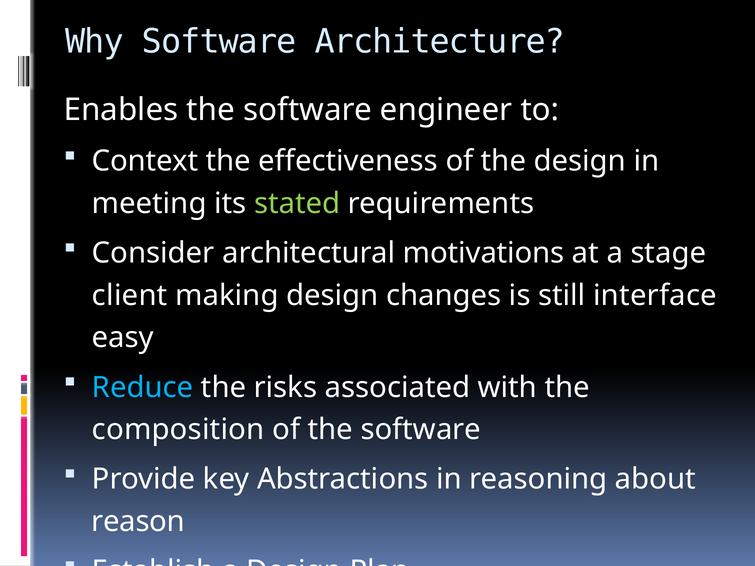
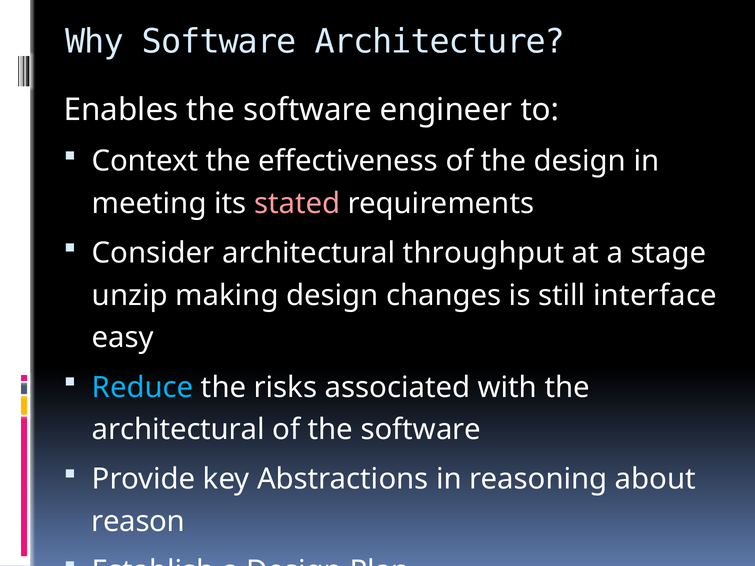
stated colour: light green -> pink
motivations: motivations -> throughput
client: client -> unzip
composition at (178, 430): composition -> architectural
